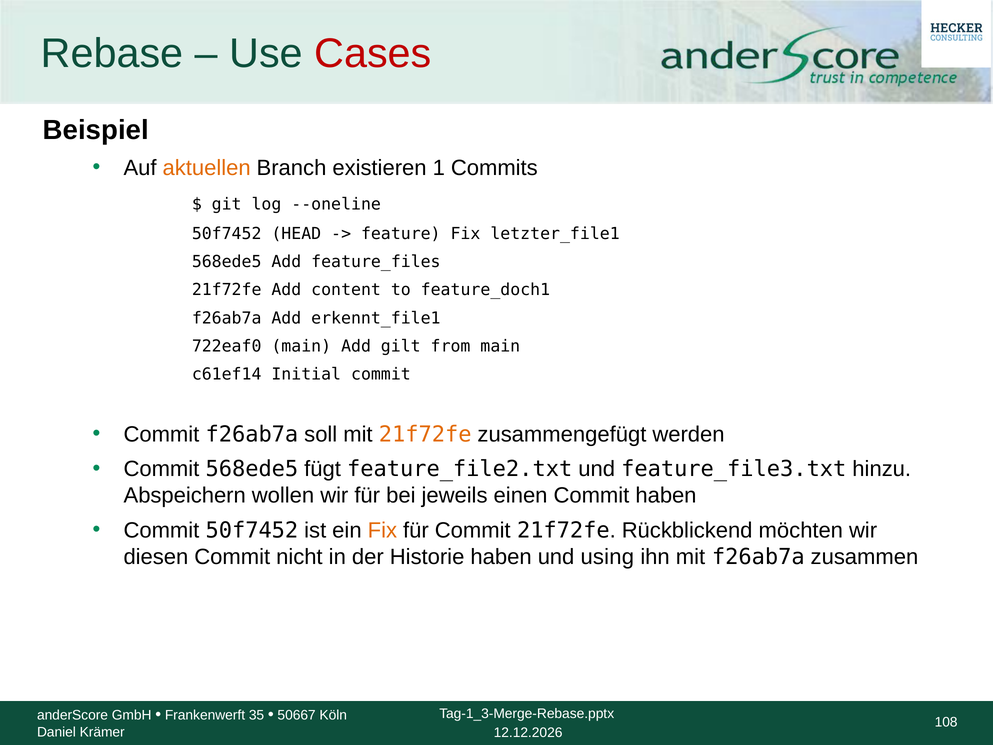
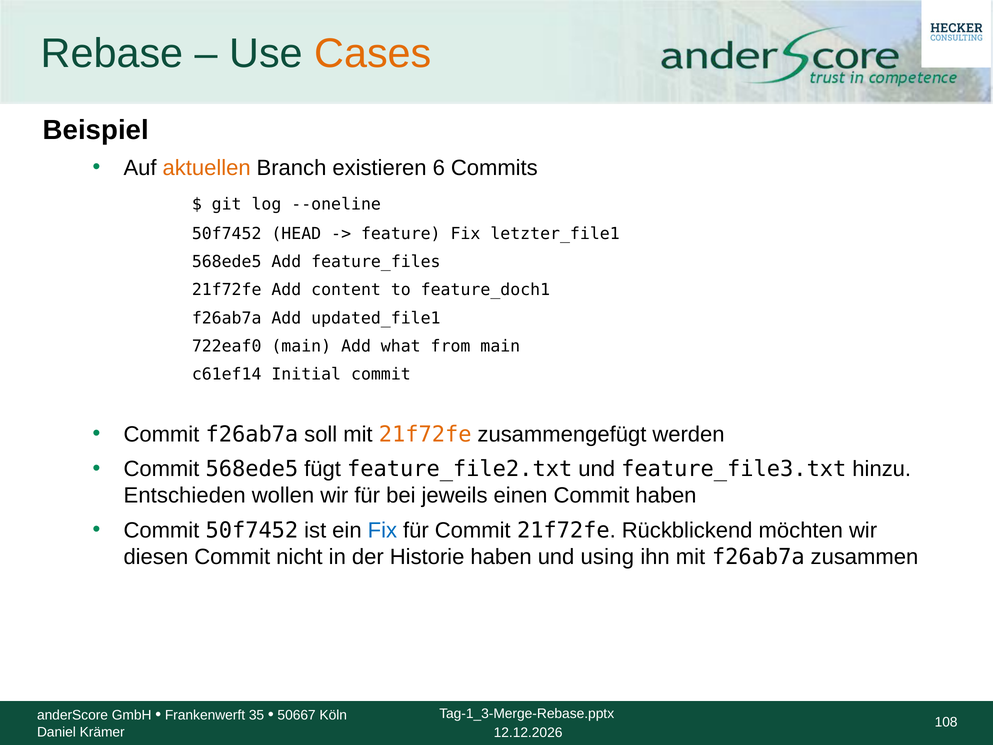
Cases colour: red -> orange
1: 1 -> 6
erkennt_file1: erkennt_file1 -> updated_file1
gilt: gilt -> what
Abspeichern: Abspeichern -> Entschieden
Fix at (382, 530) colour: orange -> blue
